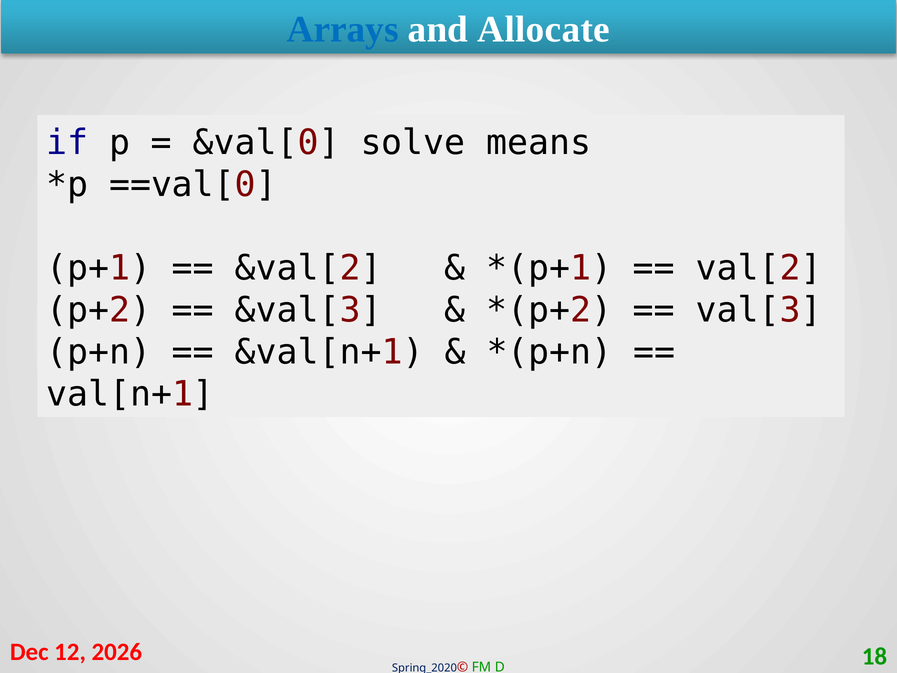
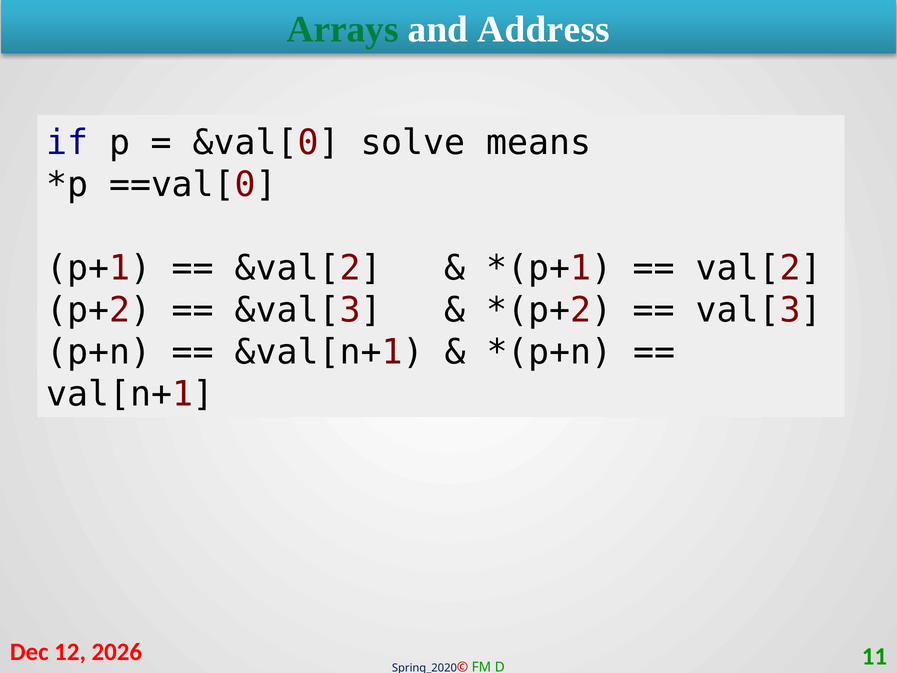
Arrays colour: blue -> green
Allocate: Allocate -> Address
18: 18 -> 11
